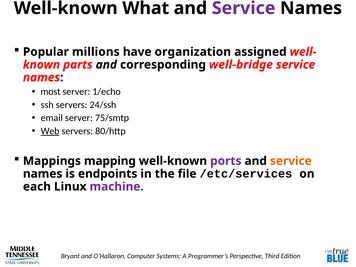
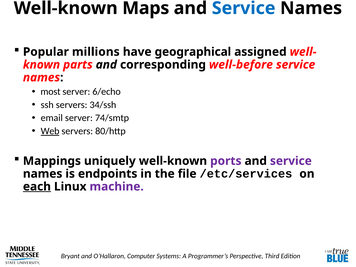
What: What -> Maps
Service at (244, 8) colour: purple -> blue
organization: organization -> geographical
well-bridge: well-bridge -> well-before
1/echo: 1/echo -> 6/echo
24/ssh: 24/ssh -> 34/ssh
75/smtp: 75/smtp -> 74/smtp
mapping: mapping -> uniquely
service at (291, 161) colour: orange -> purple
each underline: none -> present
